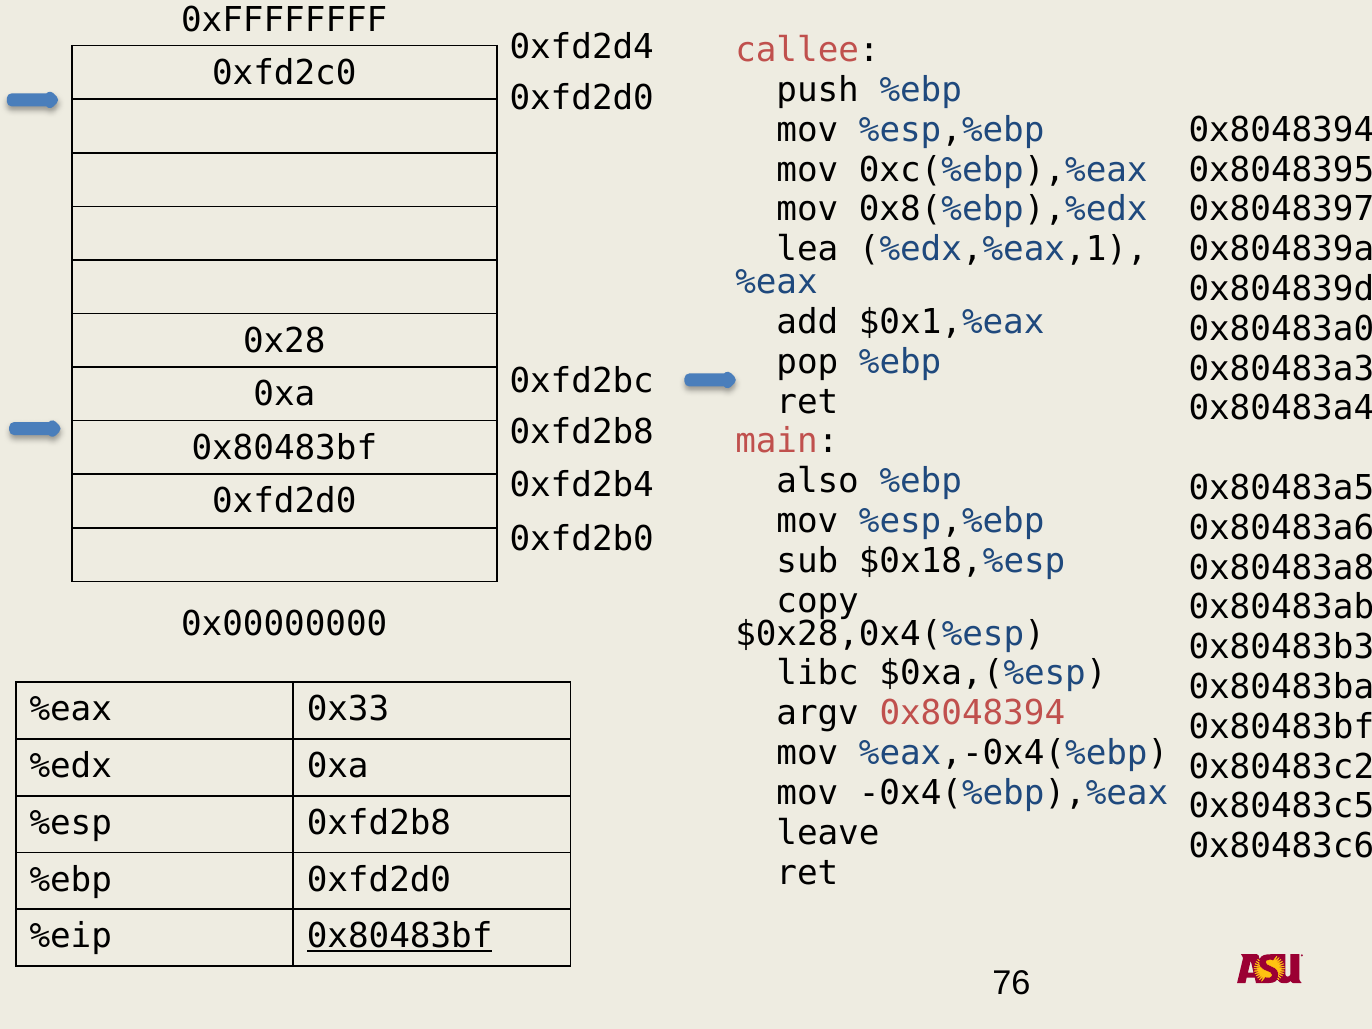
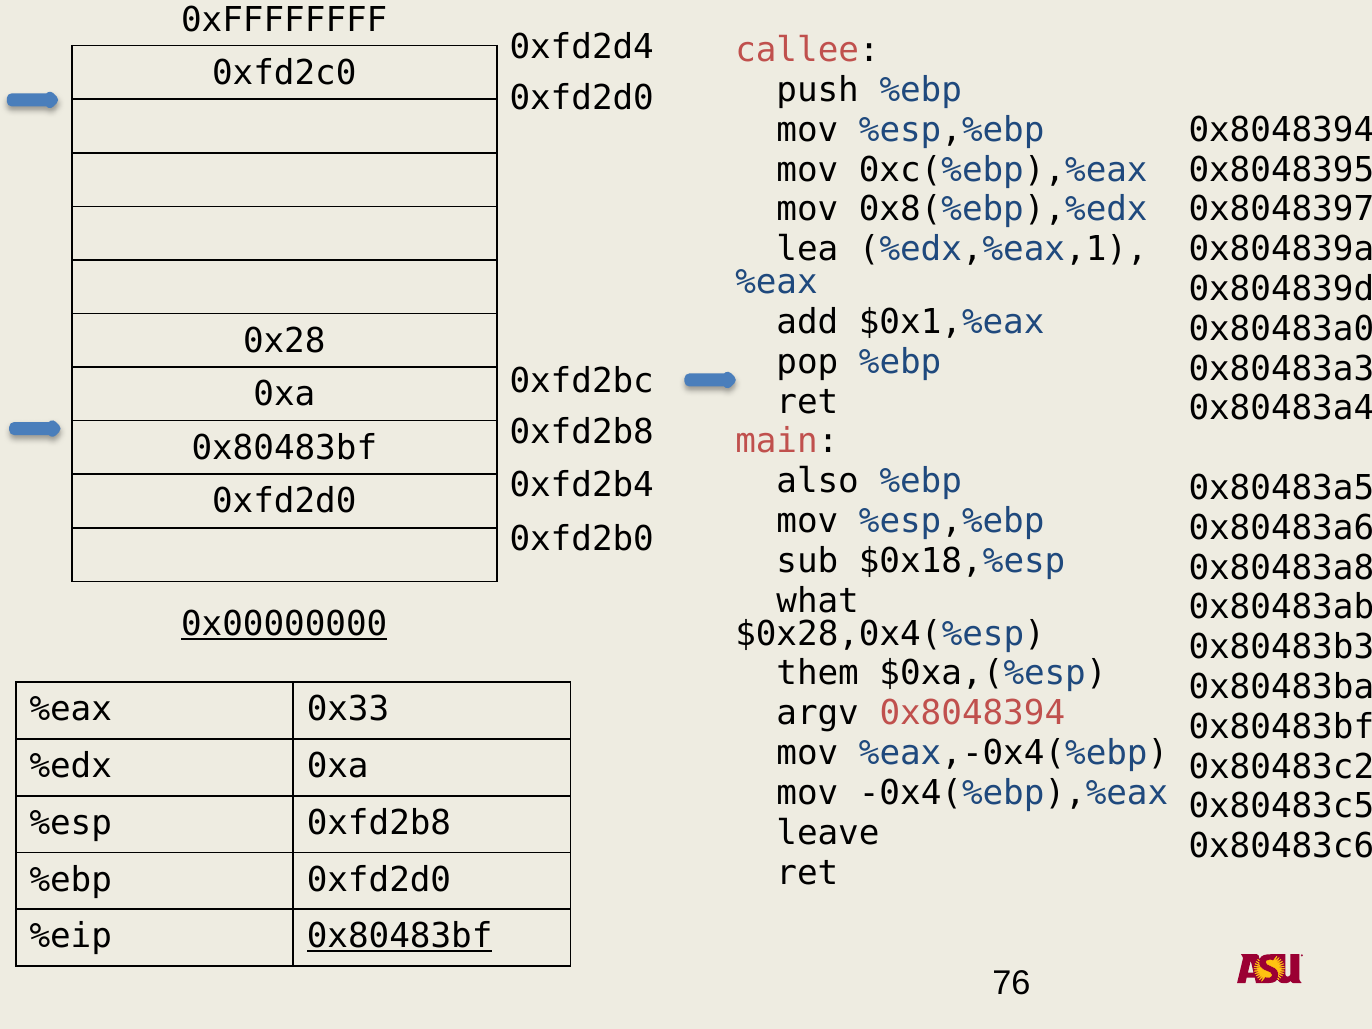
copy: copy -> what
0x00000000 underline: none -> present
libc: libc -> them
